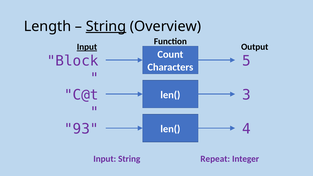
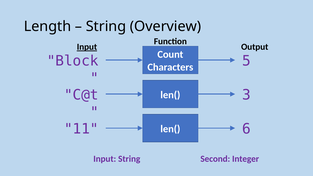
String at (106, 26) underline: present -> none
93: 93 -> 11
4: 4 -> 6
Repeat: Repeat -> Second
